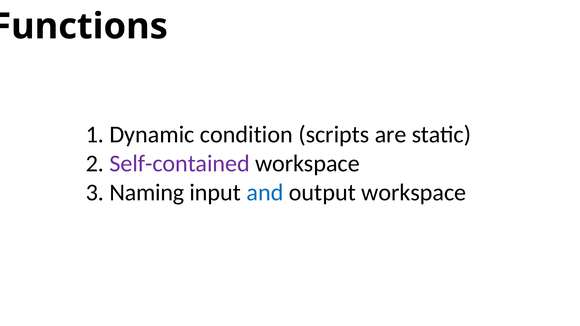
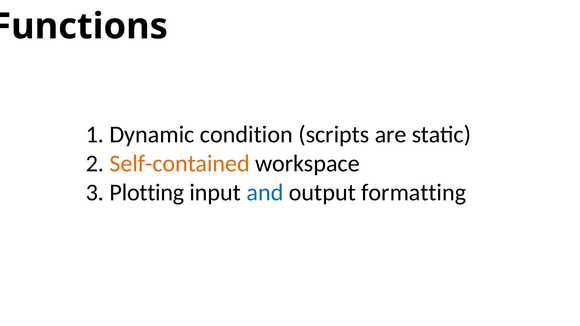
Self-contained colour: purple -> orange
Naming: Naming -> Plotting
output workspace: workspace -> formatting
